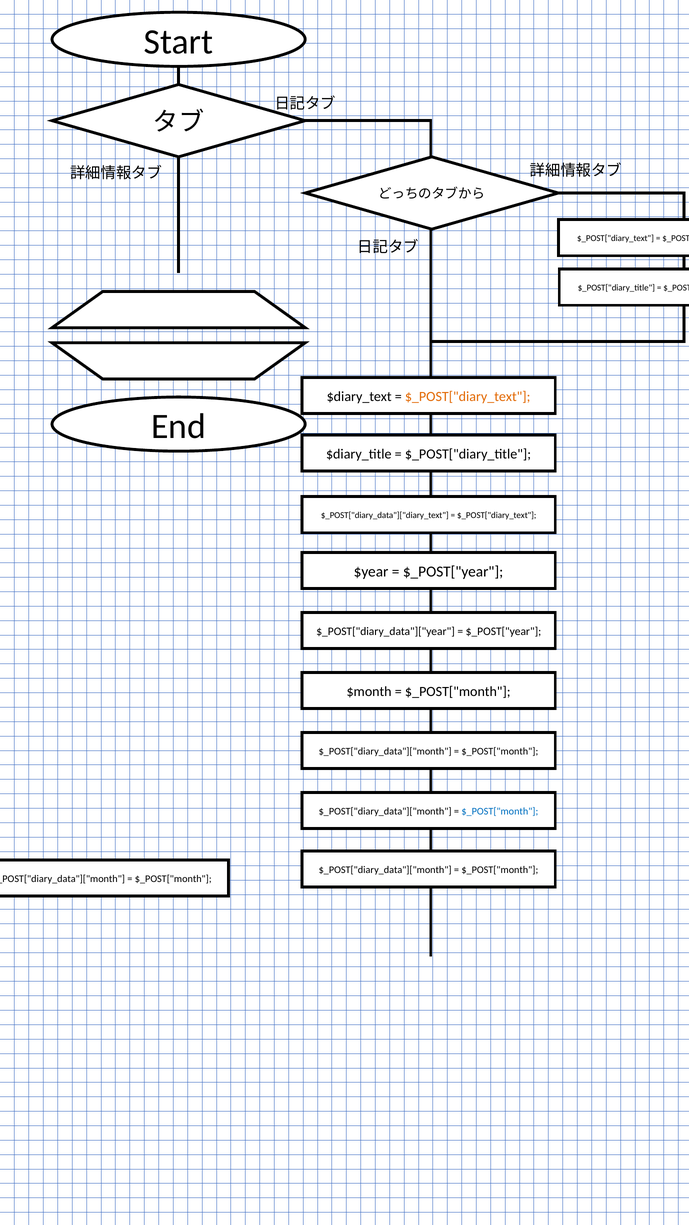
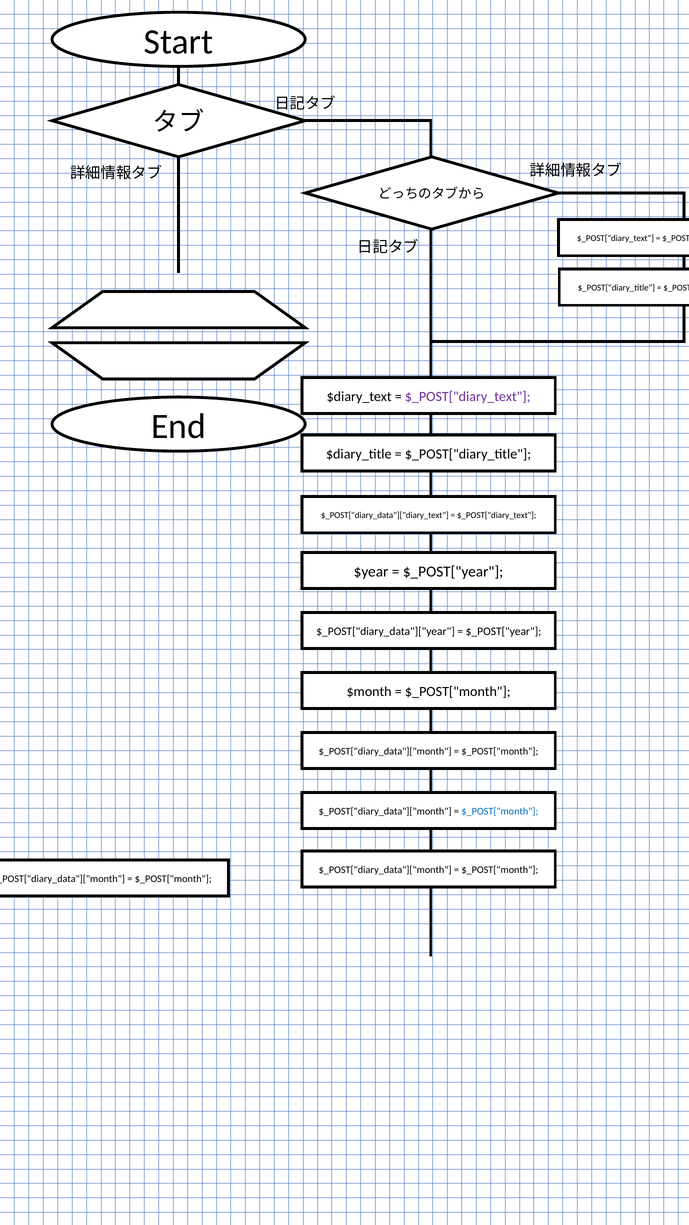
$_POST["diary_text at (468, 396) colour: orange -> purple
